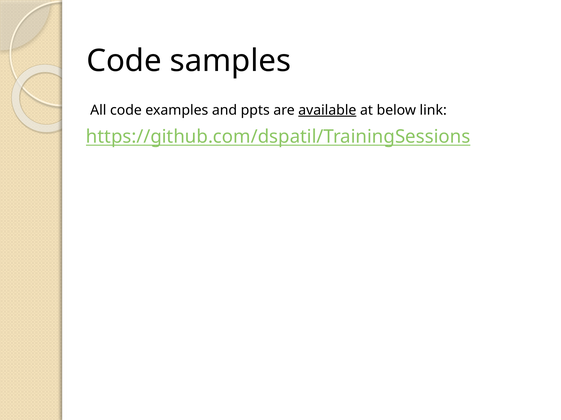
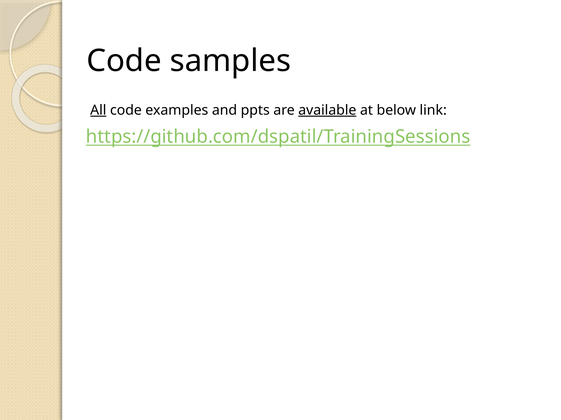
All underline: none -> present
